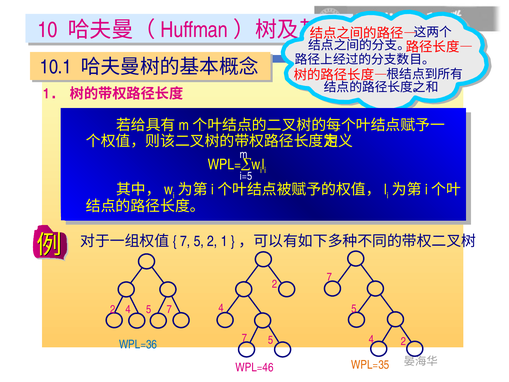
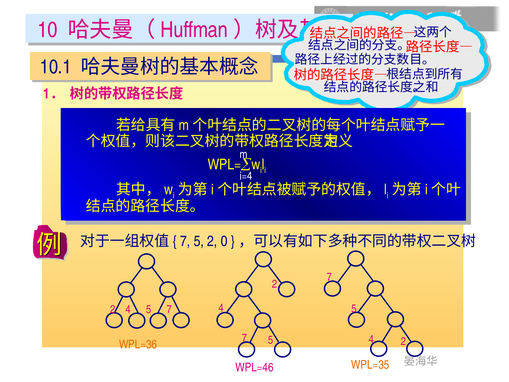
i=5: i=5 -> i=4
2 1: 1 -> 0
WPL=36 colour: blue -> orange
